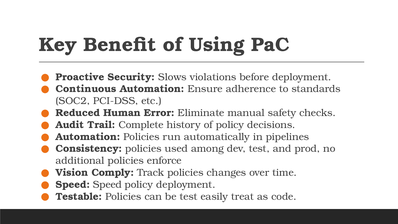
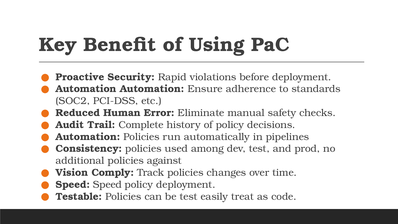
Slows: Slows -> Rapid
Continuous at (86, 89): Continuous -> Automation
enforce: enforce -> against
